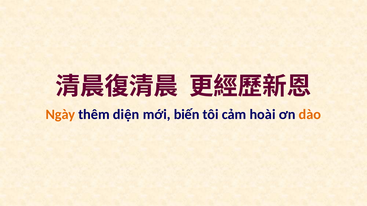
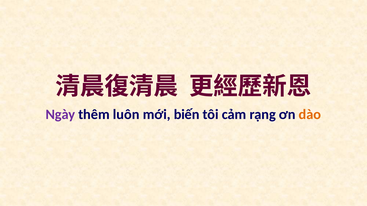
Ngày colour: orange -> purple
diện: diện -> luôn
hoài: hoài -> rạng
